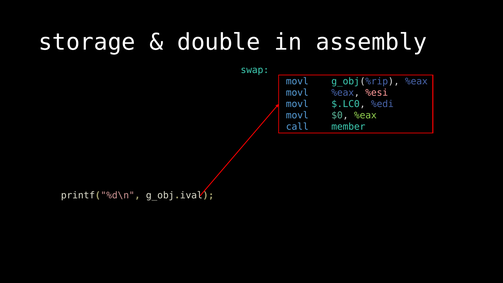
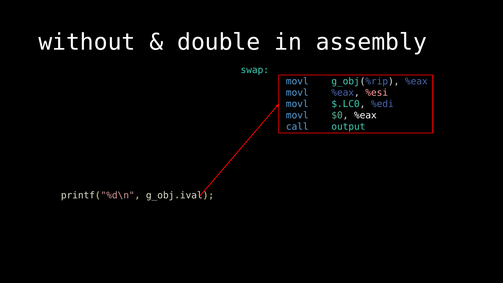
storage: storage -> without
%eax at (365, 115) colour: light green -> white
member: member -> output
